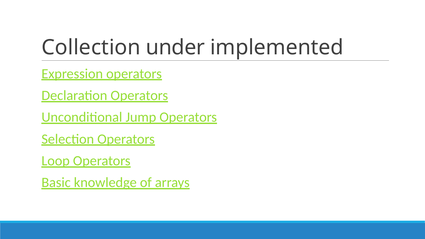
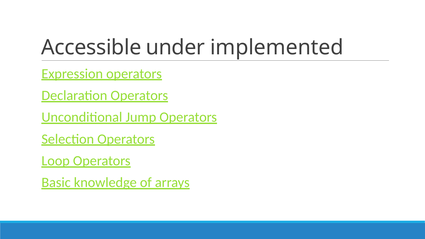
Collection: Collection -> Accessible
